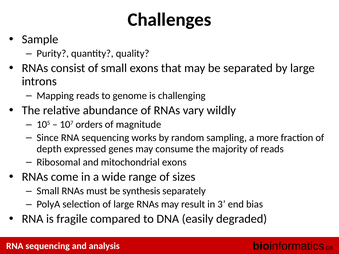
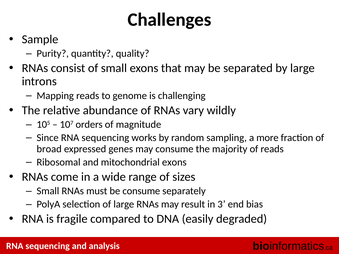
depth: depth -> broad
be synthesis: synthesis -> consume
